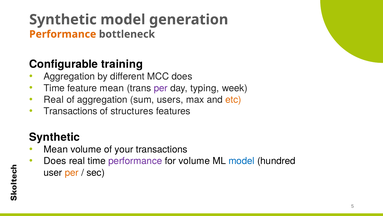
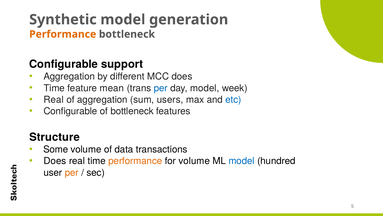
training: training -> support
per at (161, 88) colour: purple -> blue
day typing: typing -> model
etc colour: orange -> blue
Transactions at (70, 111): Transactions -> Configurable
of structures: structures -> bottleneck
Synthetic at (55, 137): Synthetic -> Structure
Mean at (56, 149): Mean -> Some
your: your -> data
performance at (135, 161) colour: purple -> orange
